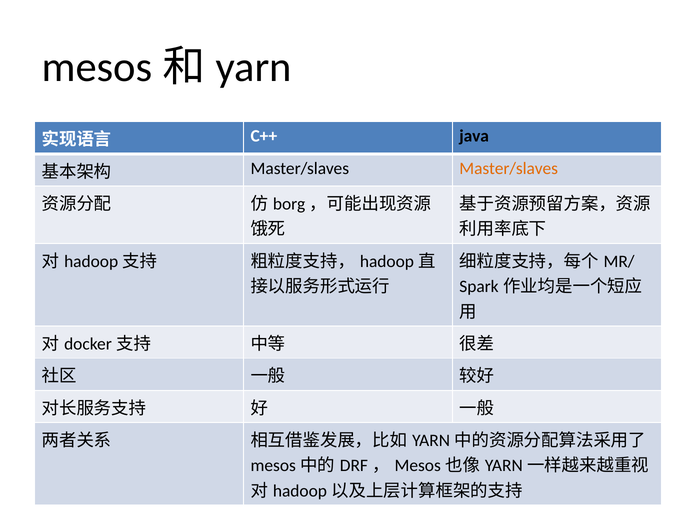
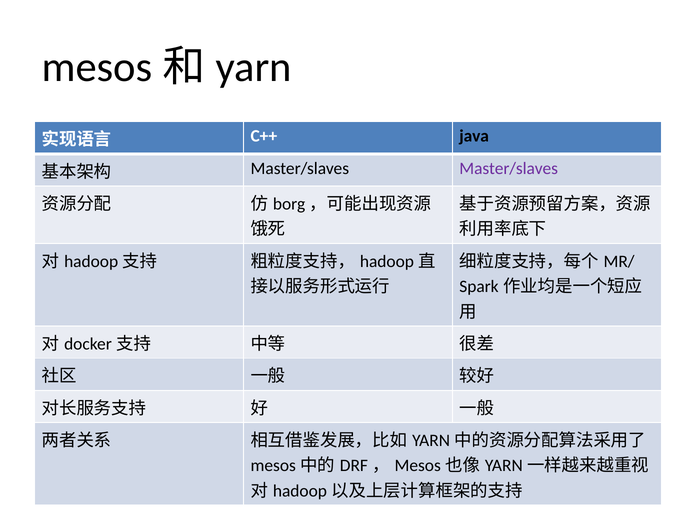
Master/slaves at (509, 168) colour: orange -> purple
